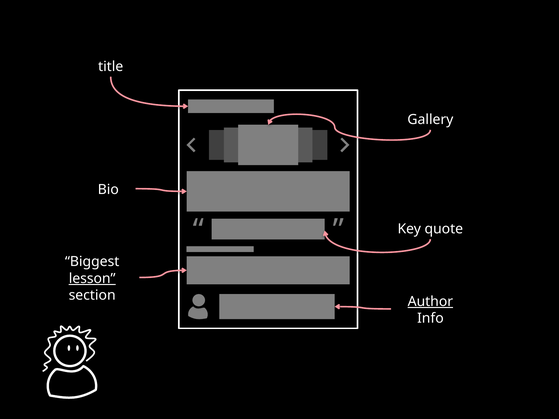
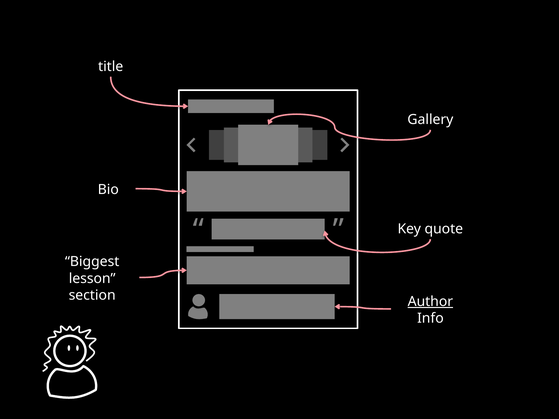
lesson underline: present -> none
